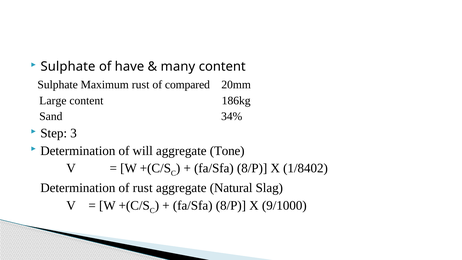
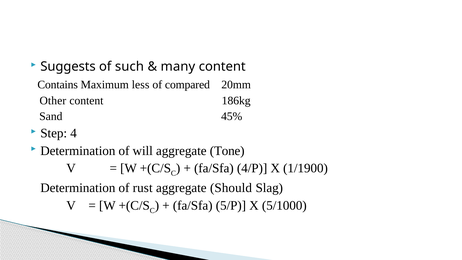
Sulphate at (68, 67): Sulphate -> Suggests
have: have -> such
Sulphate at (58, 85): Sulphate -> Contains
Maximum rust: rust -> less
Large: Large -> Other
34%: 34% -> 45%
3: 3 -> 4
8/P at (252, 168): 8/P -> 4/P
1/8402: 1/8402 -> 1/1900
Natural: Natural -> Should
8/P at (231, 205): 8/P -> 5/P
9/1000: 9/1000 -> 5/1000
